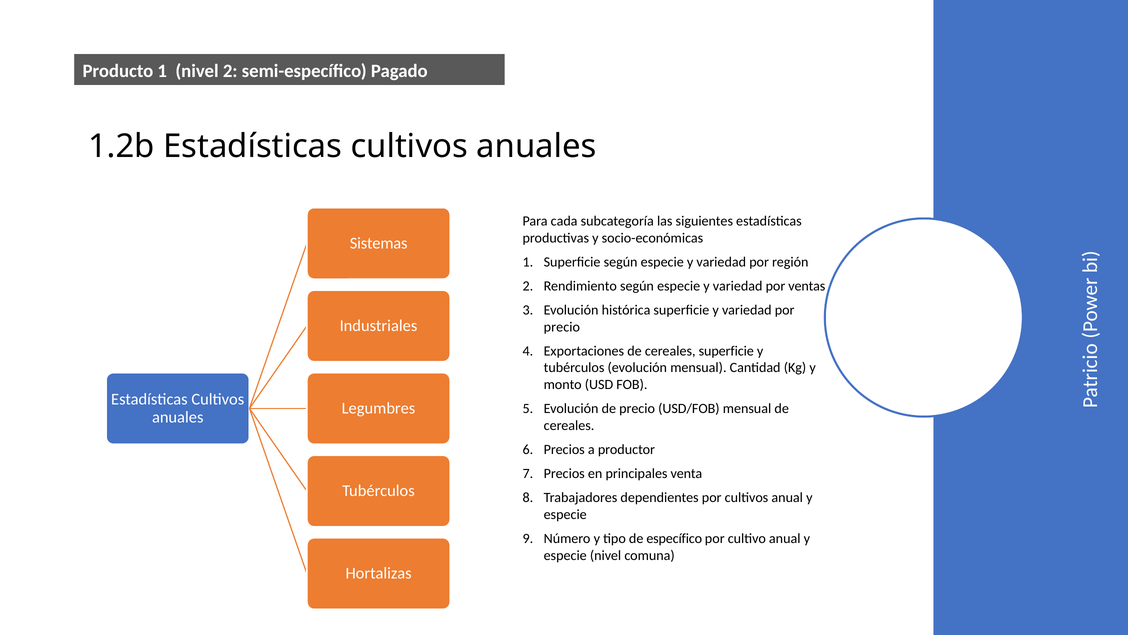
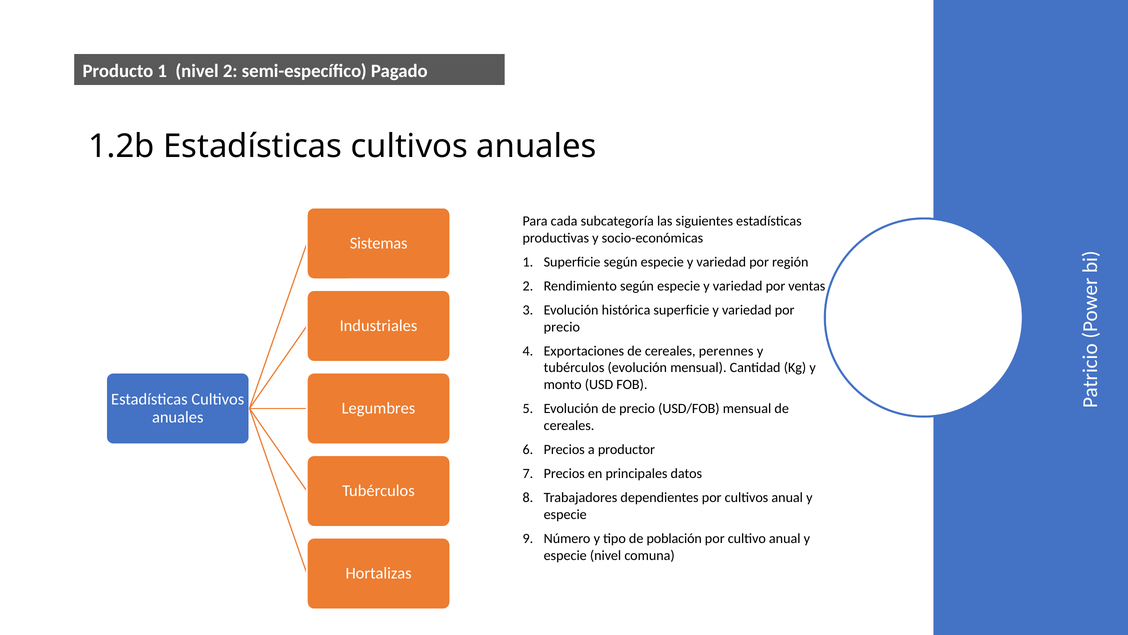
cereales superficie: superficie -> perennes
venta: venta -> datos
específico: específico -> población
